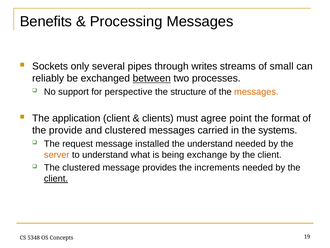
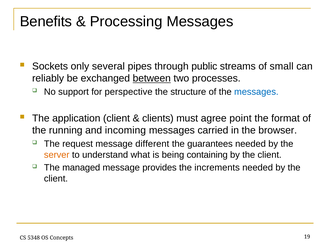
writes: writes -> public
messages at (256, 92) colour: orange -> blue
provide: provide -> running
and clustered: clustered -> incoming
systems: systems -> browser
installed: installed -> different
the understand: understand -> guarantees
exchange: exchange -> containing
The clustered: clustered -> managed
client at (56, 178) underline: present -> none
